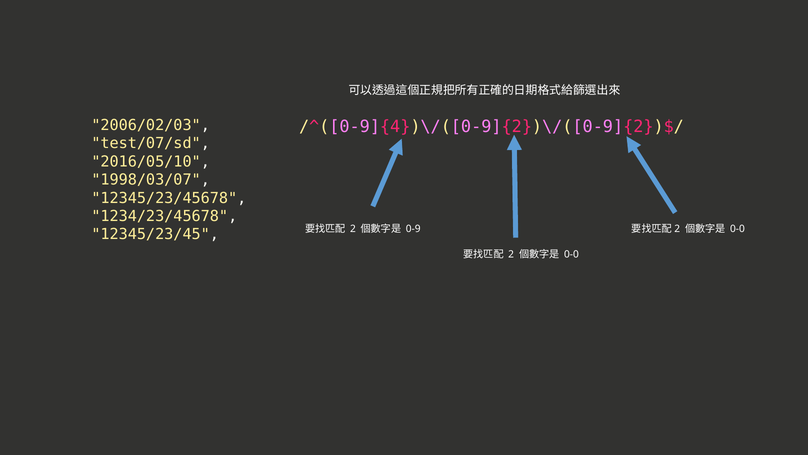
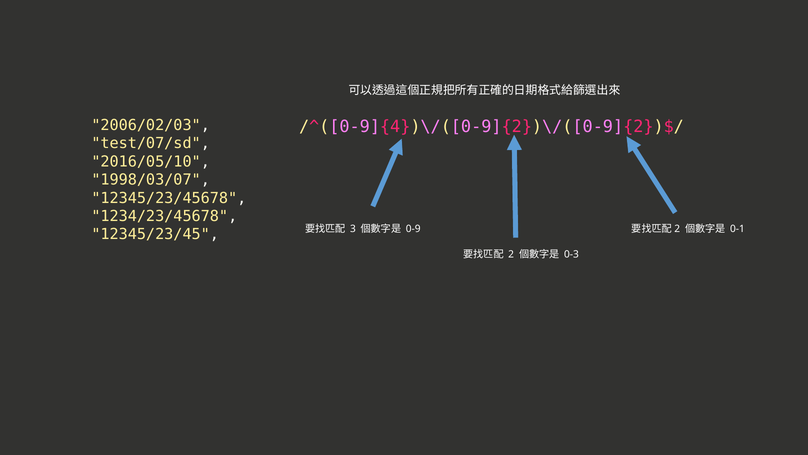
2 at (353, 228): 2 -> 3
0-0 at (737, 228): 0-0 -> 0-1
0-0 at (571, 254): 0-0 -> 0-3
